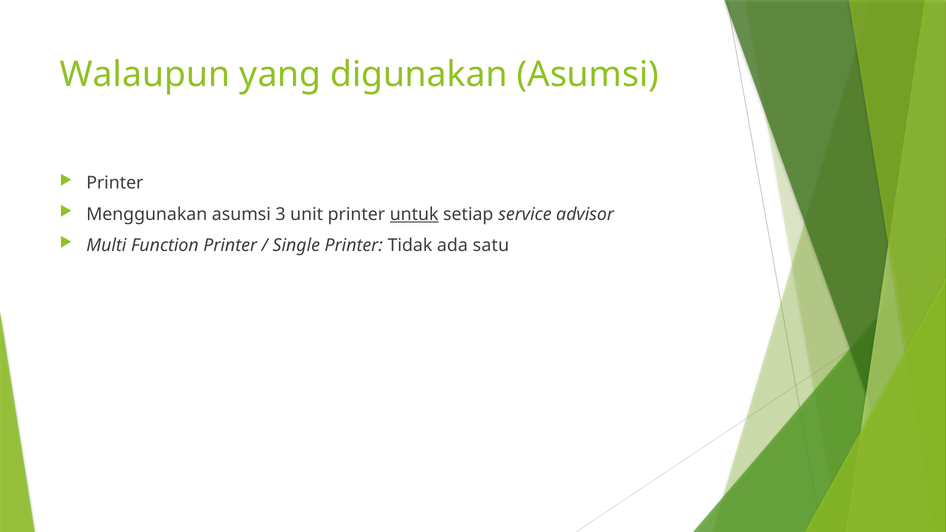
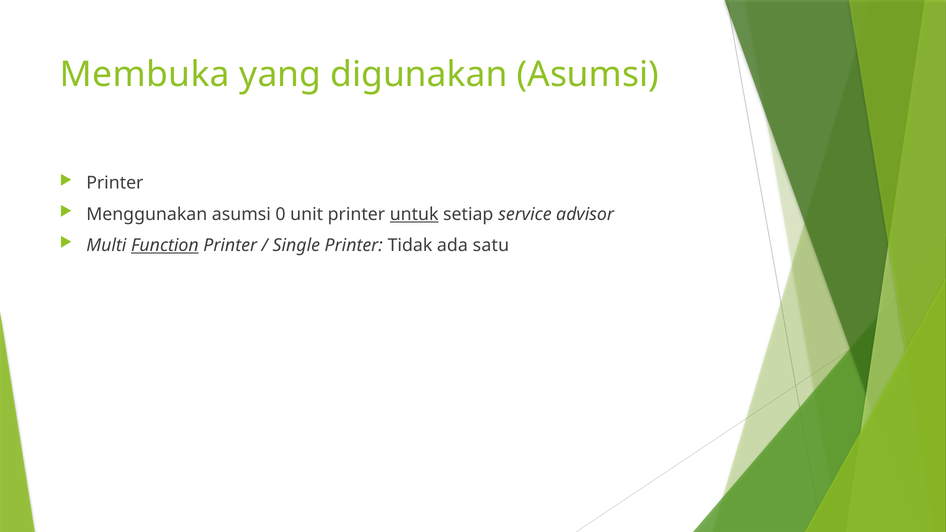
Walaupun: Walaupun -> Membuka
3: 3 -> 0
Function underline: none -> present
